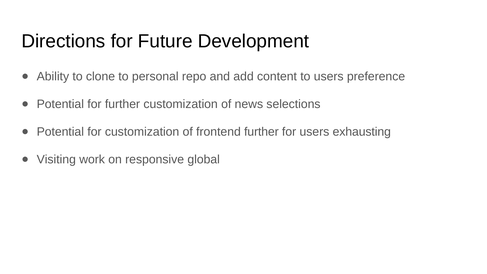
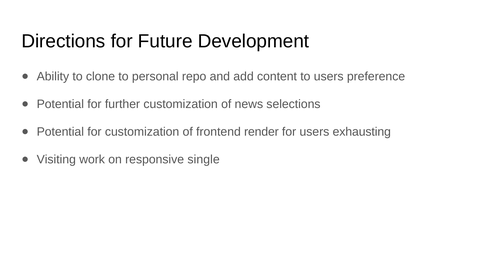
frontend further: further -> render
global: global -> single
